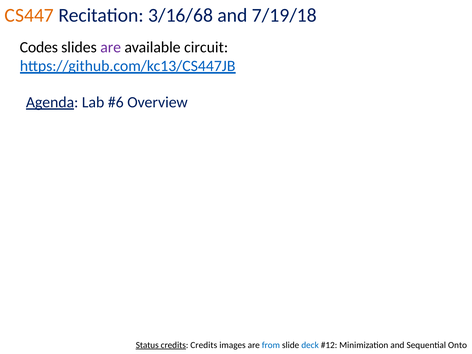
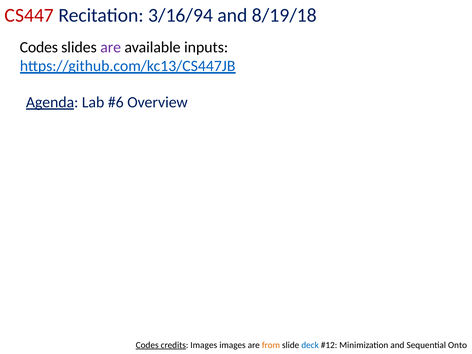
CS447 colour: orange -> red
3/16/68: 3/16/68 -> 3/16/94
7/19/18: 7/19/18 -> 8/19/18
circuit: circuit -> inputs
Status at (147, 345): Status -> Codes
credits Credits: Credits -> Images
from colour: blue -> orange
